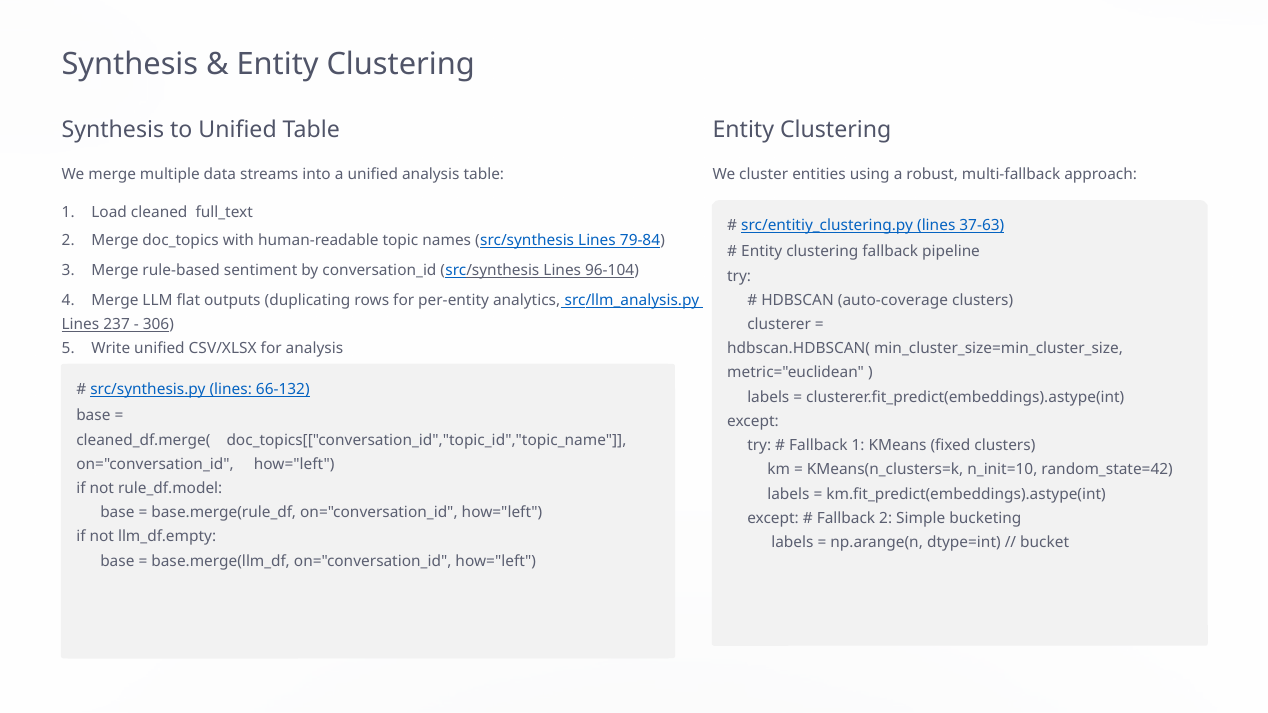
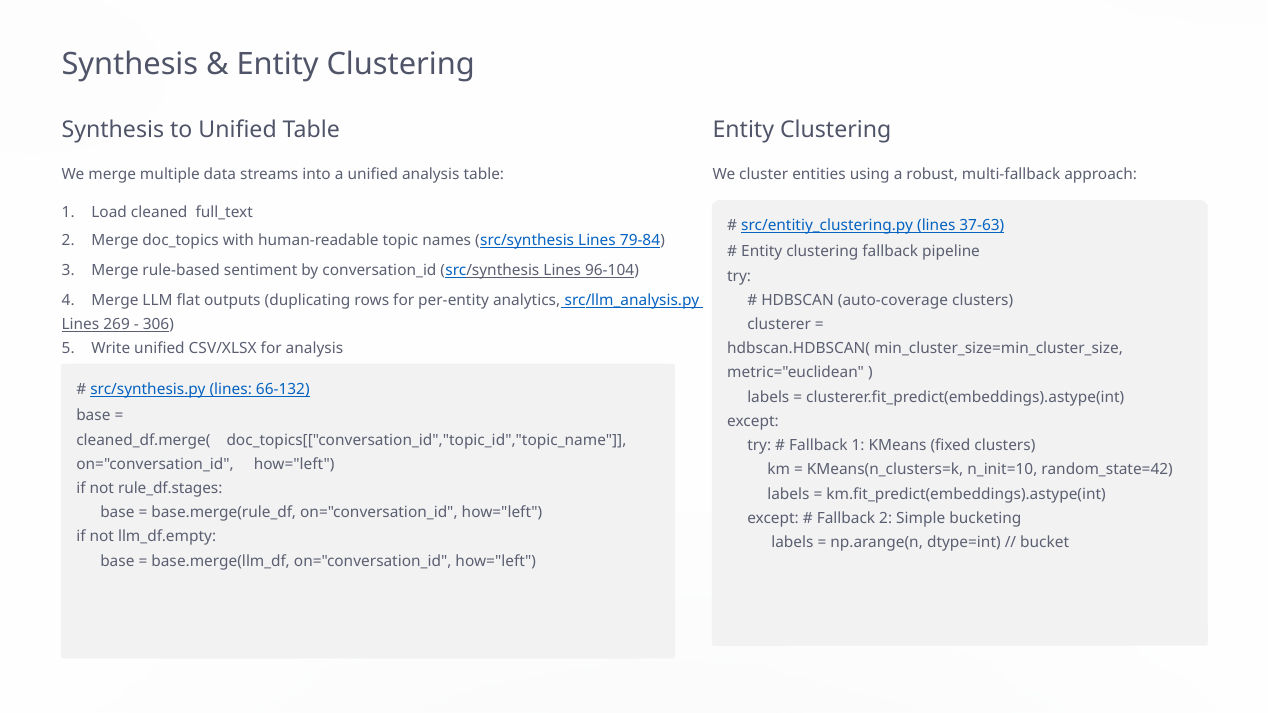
237: 237 -> 269
rule_df.model: rule_df.model -> rule_df.stages
